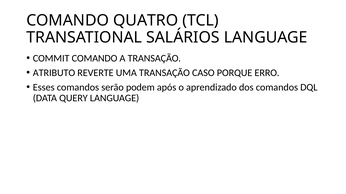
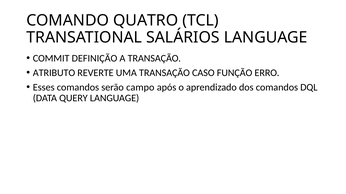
COMMIT COMANDO: COMANDO -> DEFINIÇÃO
PORQUE: PORQUE -> FUNÇÃO
podem: podem -> campo
